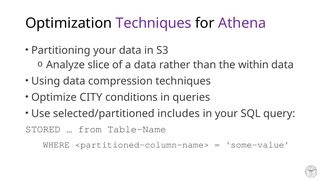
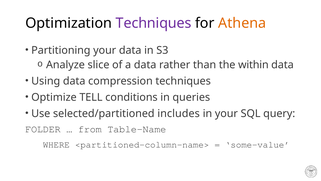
Athena colour: purple -> orange
CITY: CITY -> TELL
STORED: STORED -> FOLDER
